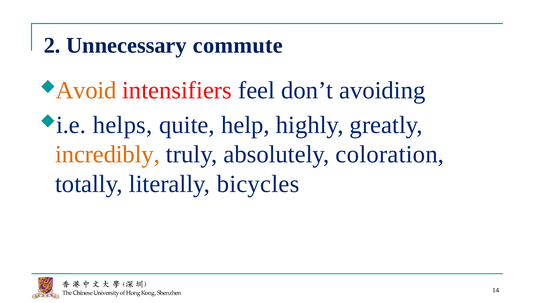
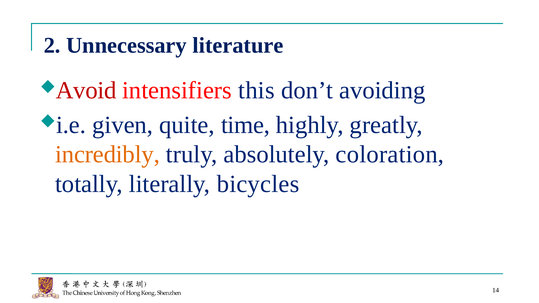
commute: commute -> literature
Avoid colour: orange -> red
feel: feel -> this
helps: helps -> given
help: help -> time
